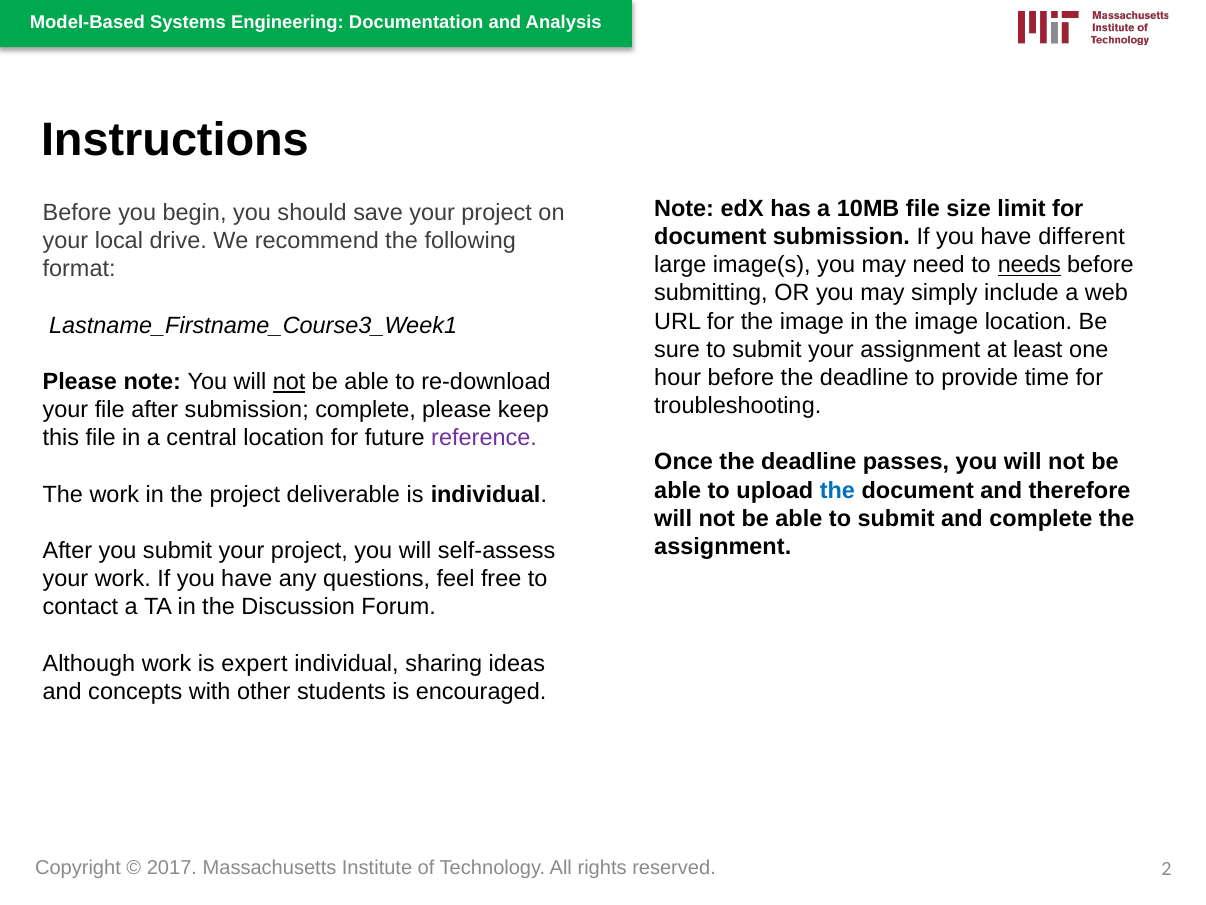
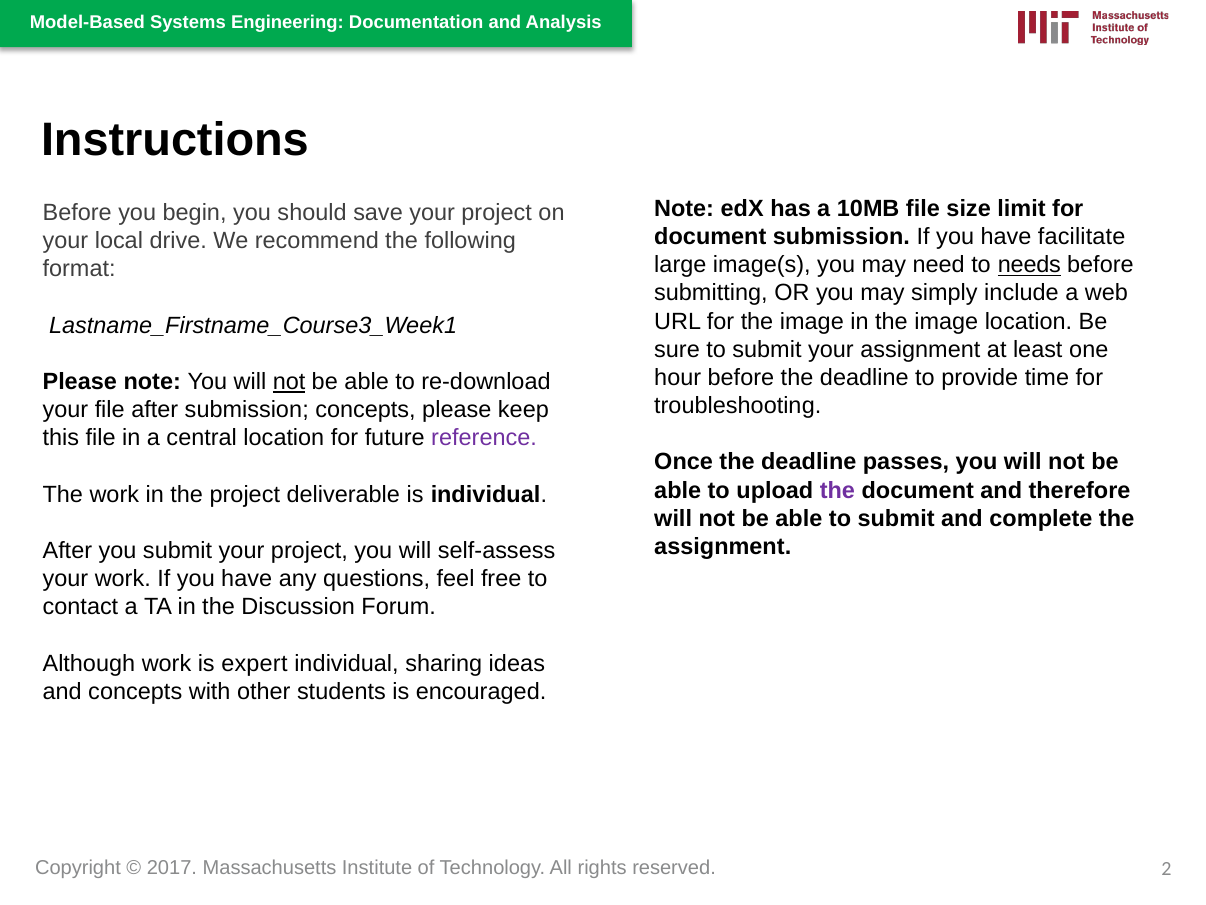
different: different -> facilitate
submission complete: complete -> concepts
the at (837, 490) colour: blue -> purple
